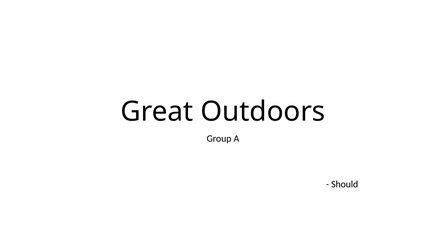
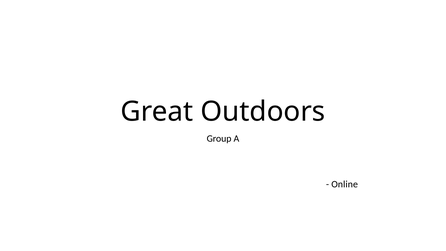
Should: Should -> Online
